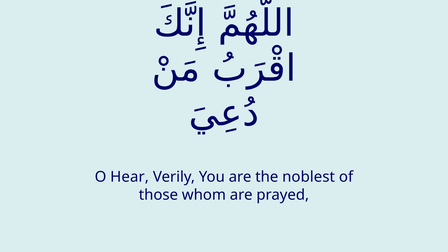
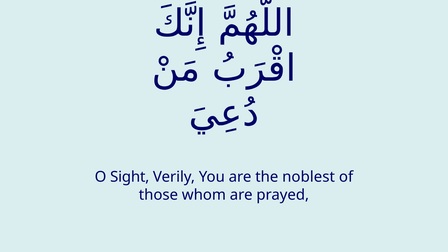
Hear: Hear -> Sight
